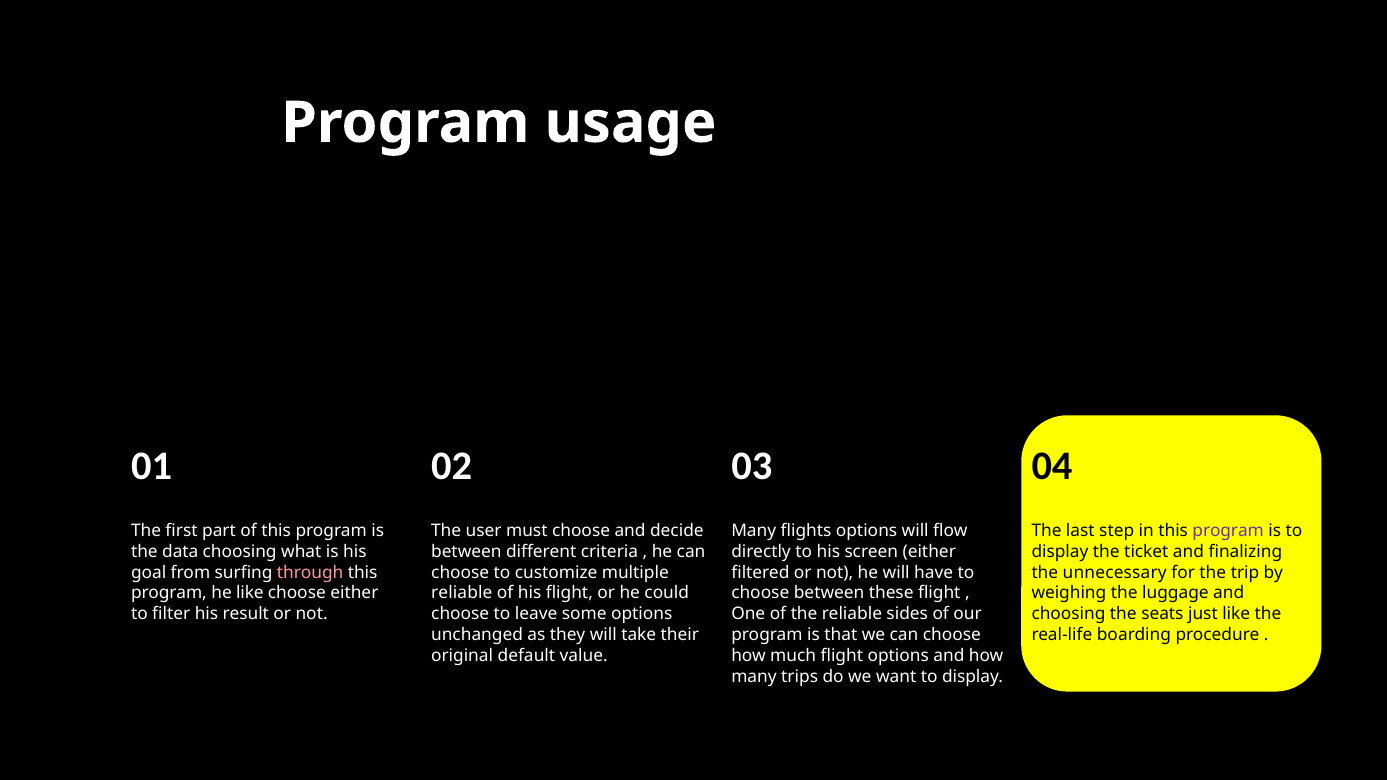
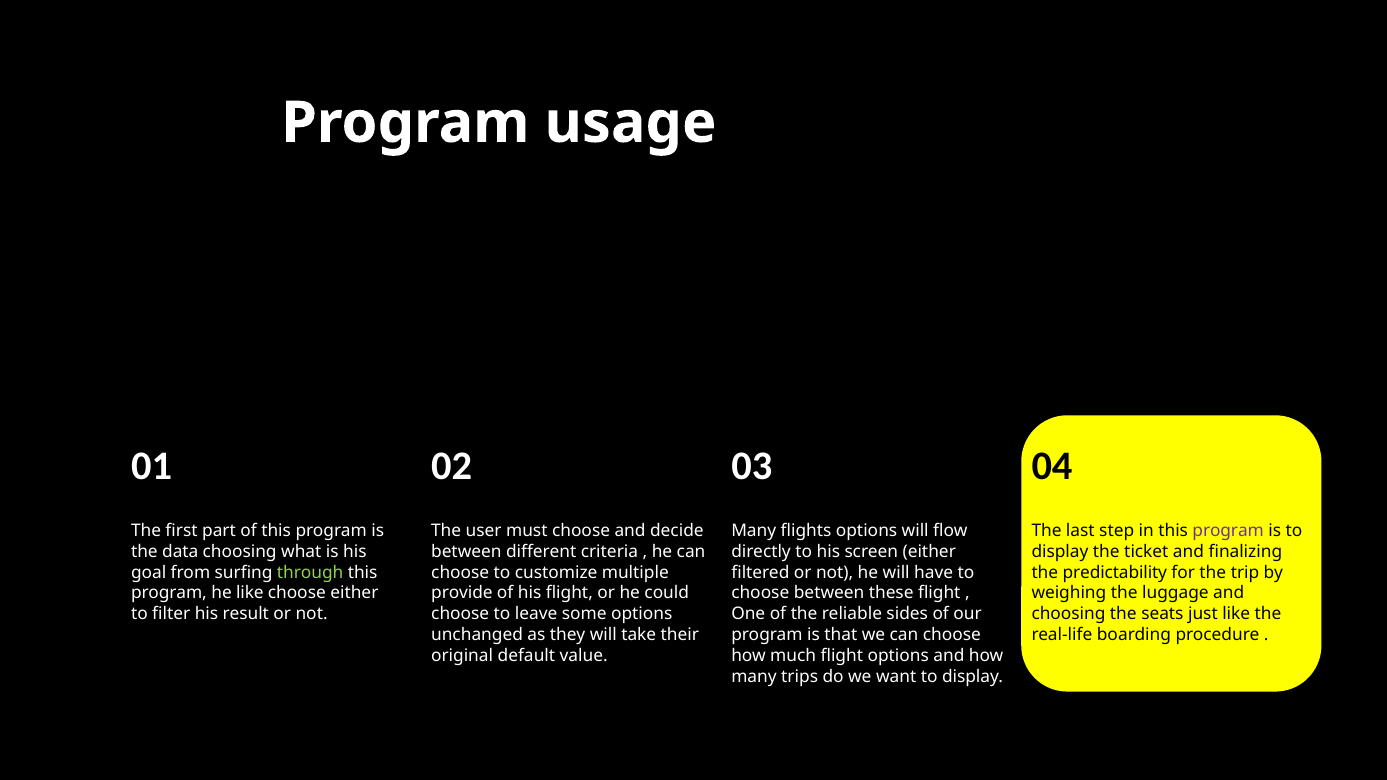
through colour: pink -> light green
unnecessary: unnecessary -> predictability
reliable at (462, 593): reliable -> provide
